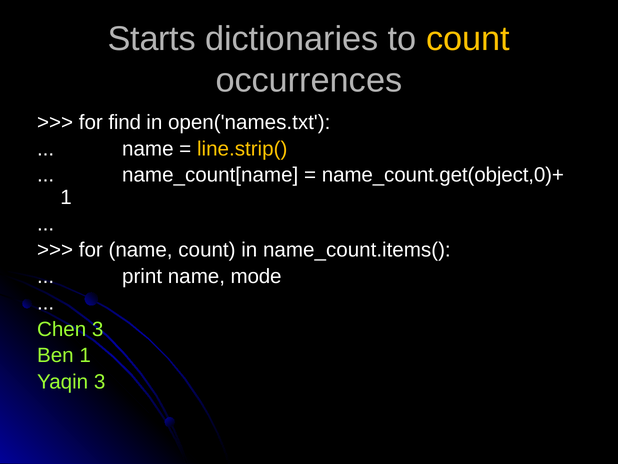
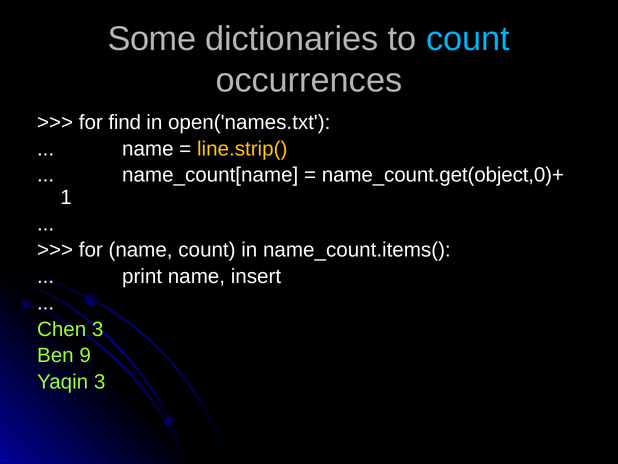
Starts: Starts -> Some
count at (468, 39) colour: yellow -> light blue
mode: mode -> insert
Ben 1: 1 -> 9
